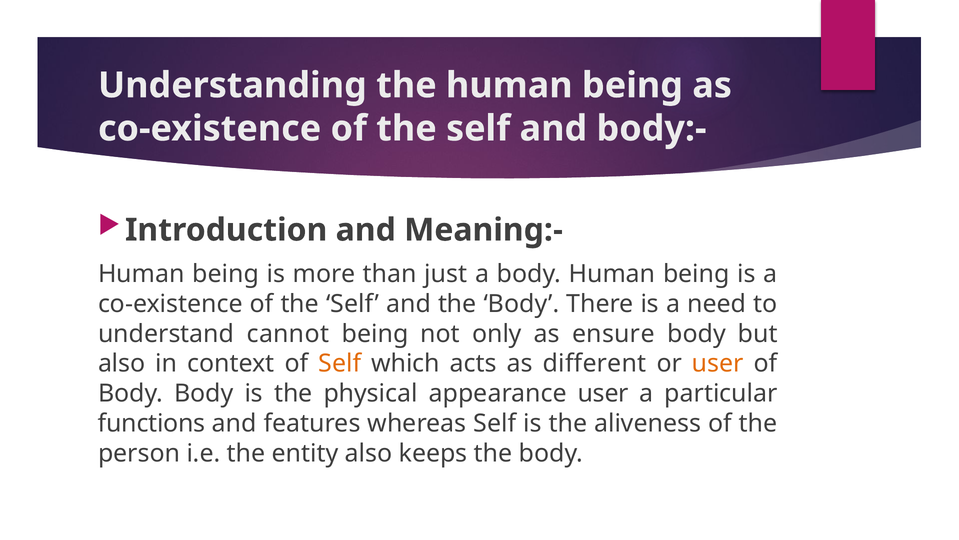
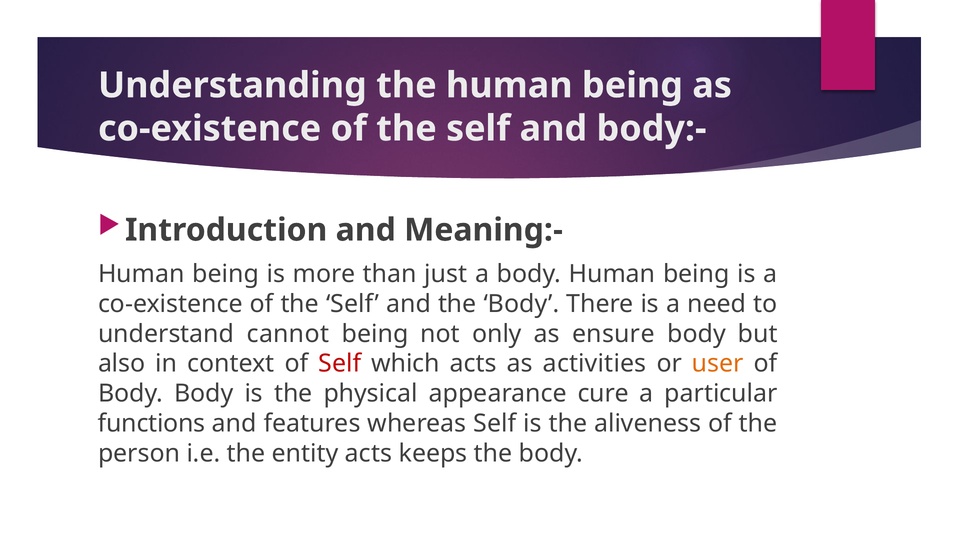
Self at (340, 363) colour: orange -> red
different: different -> activities
appearance user: user -> cure
entity also: also -> acts
